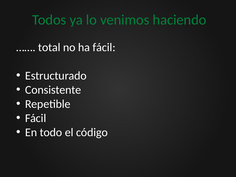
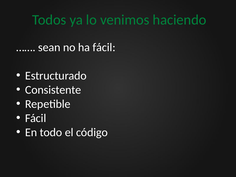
total: total -> sean
